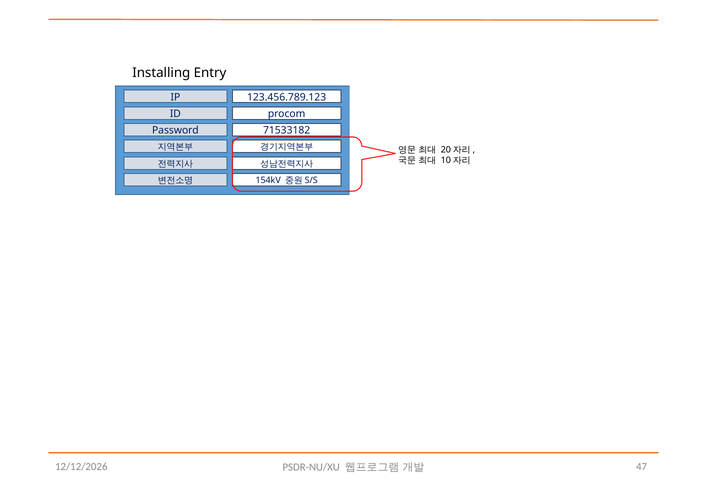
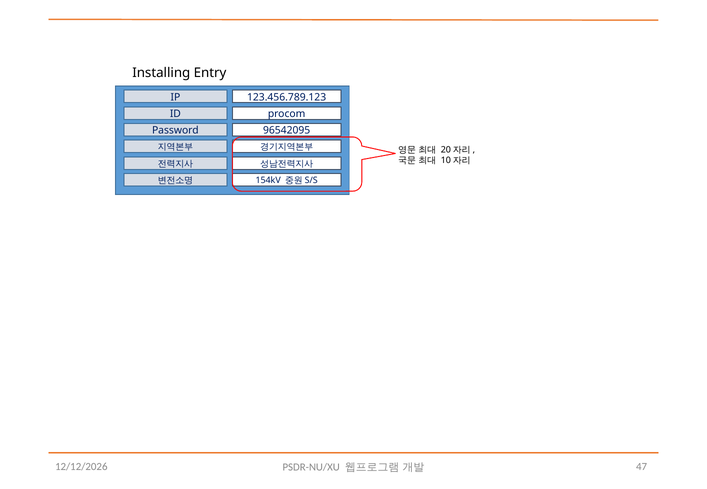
71533182: 71533182 -> 96542095
